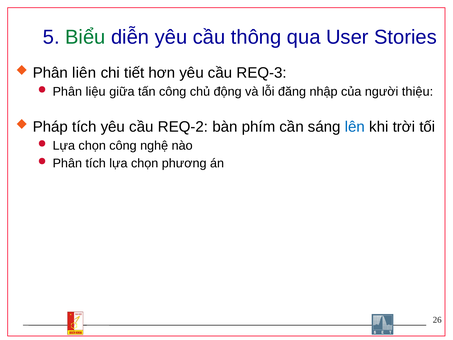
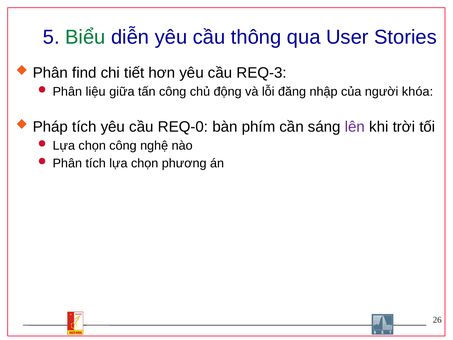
liên: liên -> find
thiệu: thiệu -> khóa
REQ-2: REQ-2 -> REQ-0
lên colour: blue -> purple
